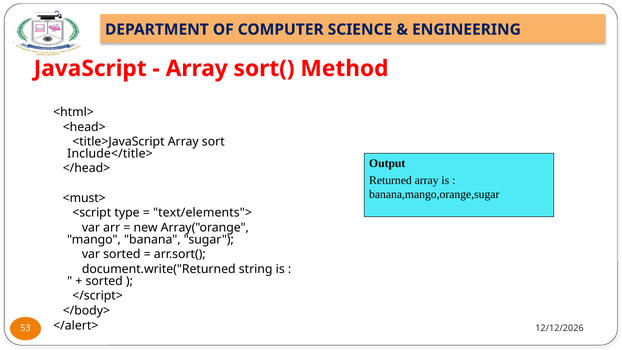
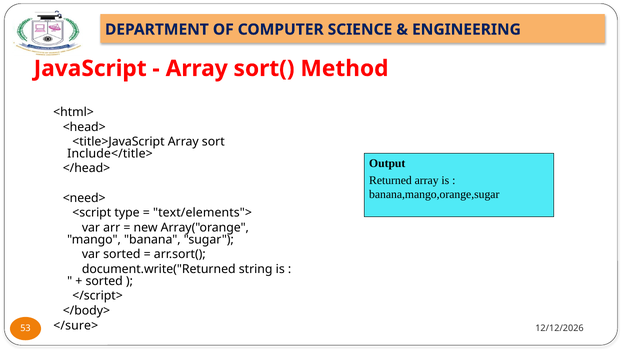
<must>: <must> -> <need>
</alert>: </alert> -> </sure>
